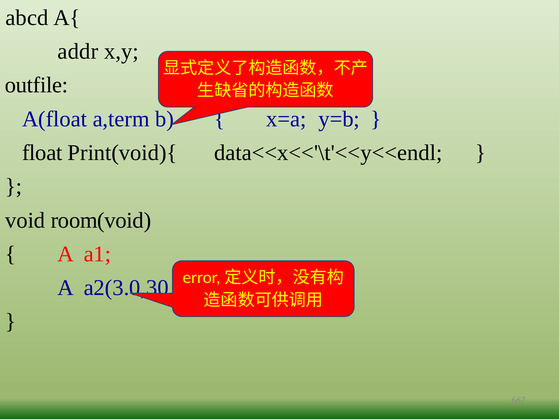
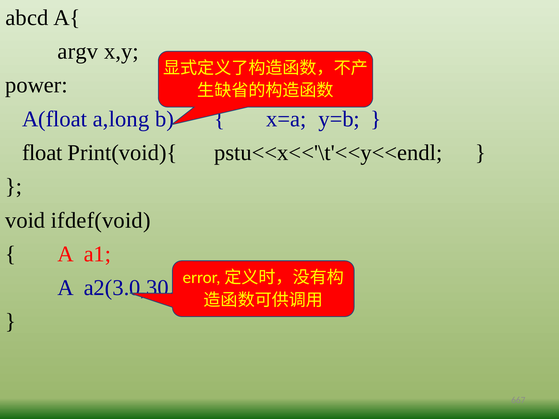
addr: addr -> argv
outfile: outfile -> power
a,term: a,term -> a,long
data<<x<<'\t'<<y<<endl: data<<x<<'\t'<<y<<endl -> pstu<<x<<'\t'<<y<<endl
room(void: room(void -> ifdef(void
